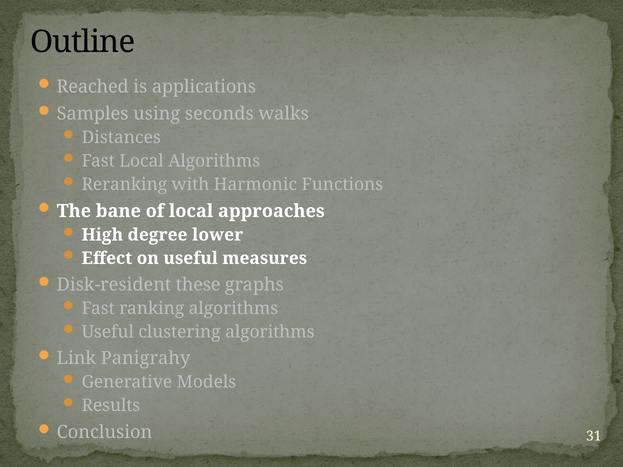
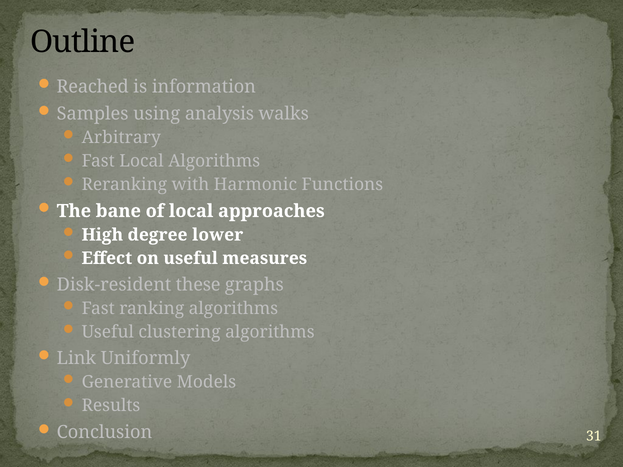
applications: applications -> information
seconds: seconds -> analysis
Distances: Distances -> Arbitrary
Panigrahy: Panigrahy -> Uniformly
